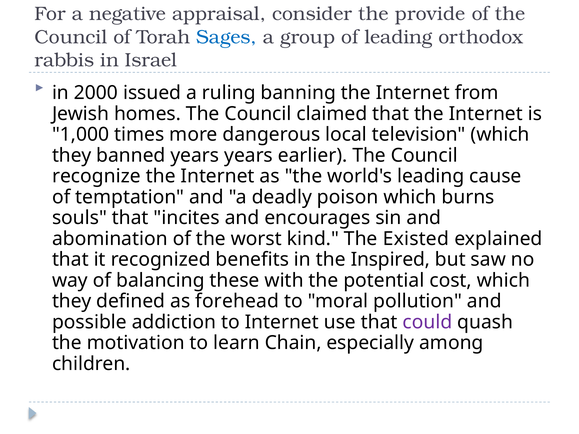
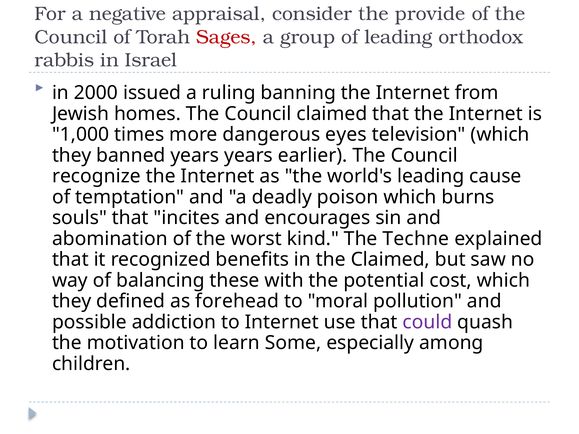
Sages colour: blue -> red
local: local -> eyes
Existed: Existed -> Techne
the Inspired: Inspired -> Claimed
Chain: Chain -> Some
